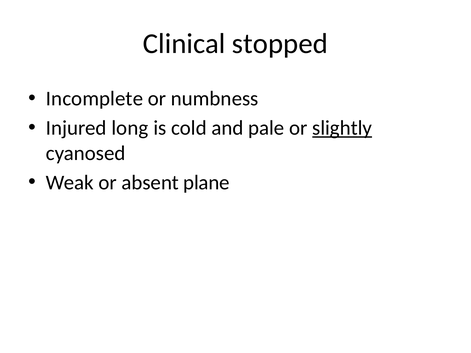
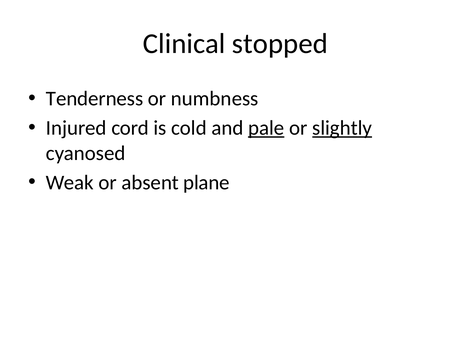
Incomplete: Incomplete -> Tenderness
long: long -> cord
pale underline: none -> present
